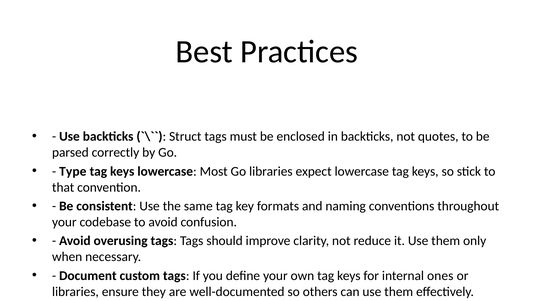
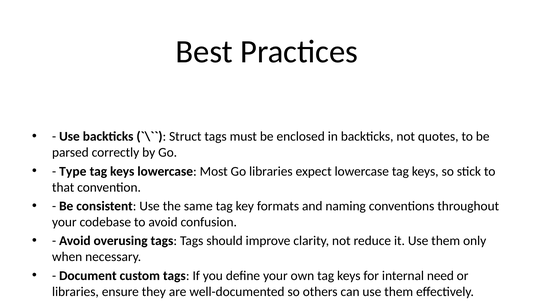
ones: ones -> need
